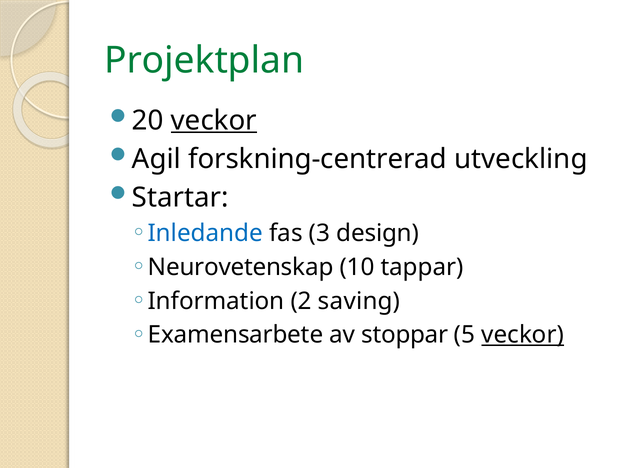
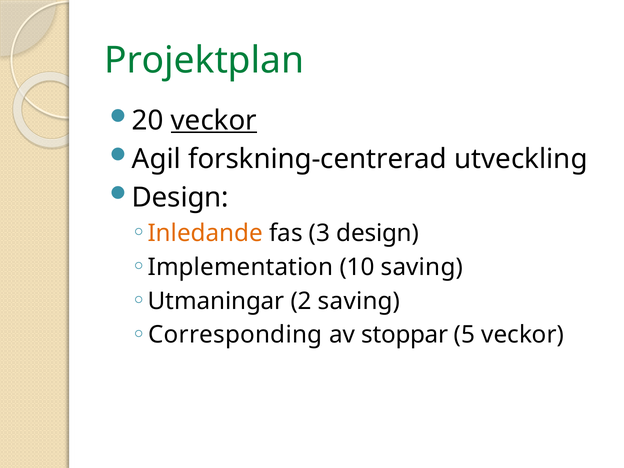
Startar at (180, 197): Startar -> Design
Inledande colour: blue -> orange
Neurovetenskap: Neurovetenskap -> Implementation
10 tappar: tappar -> saving
Information: Information -> Utmaningar
Examensarbete: Examensarbete -> Corresponding
veckor at (523, 335) underline: present -> none
